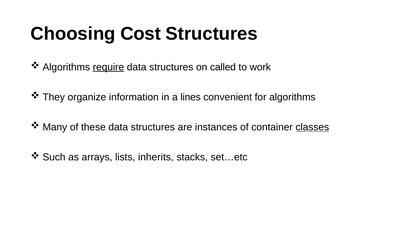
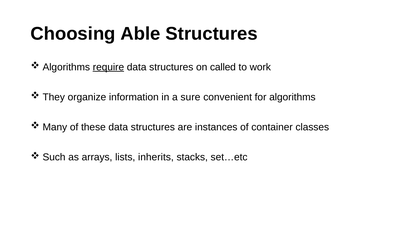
Cost: Cost -> Able
lines: lines -> sure
classes underline: present -> none
